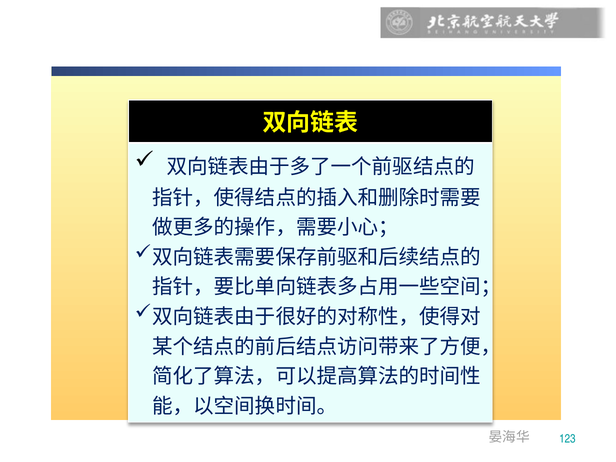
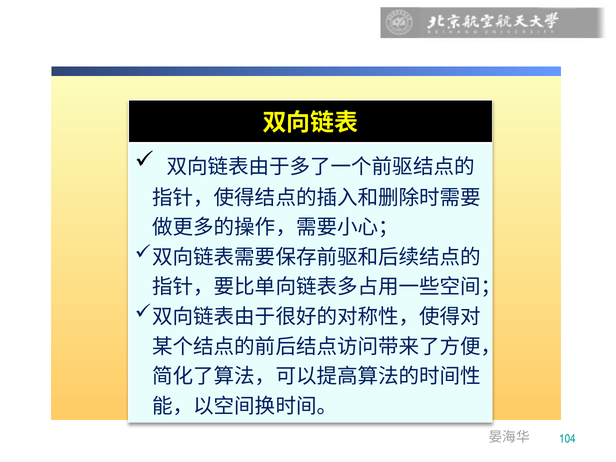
123: 123 -> 104
